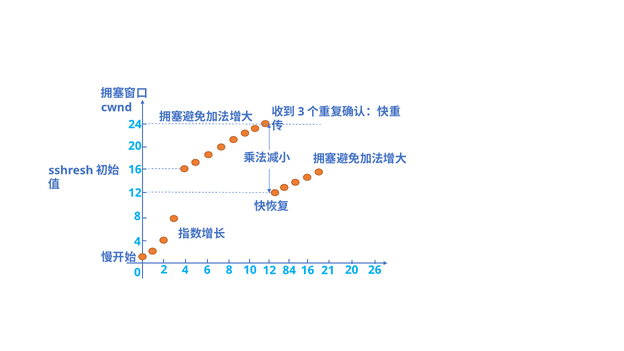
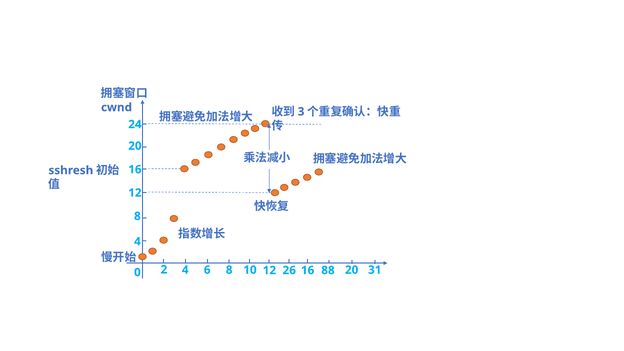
84: 84 -> 26
21: 21 -> 88
26: 26 -> 31
